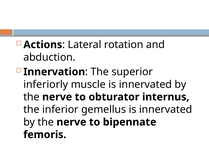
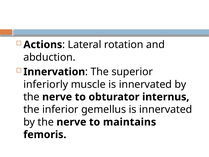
bipennate: bipennate -> maintains
